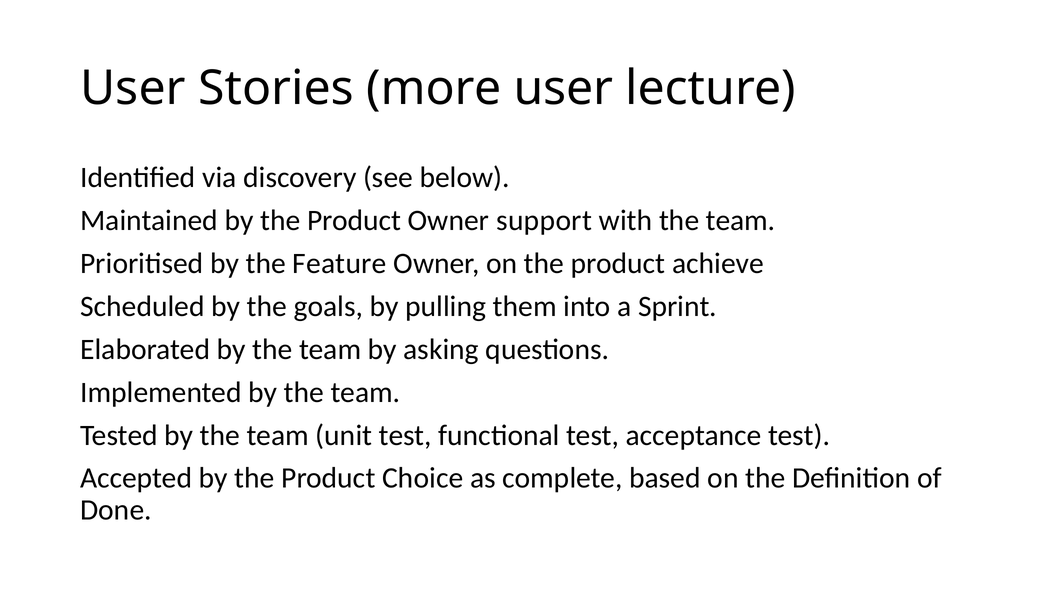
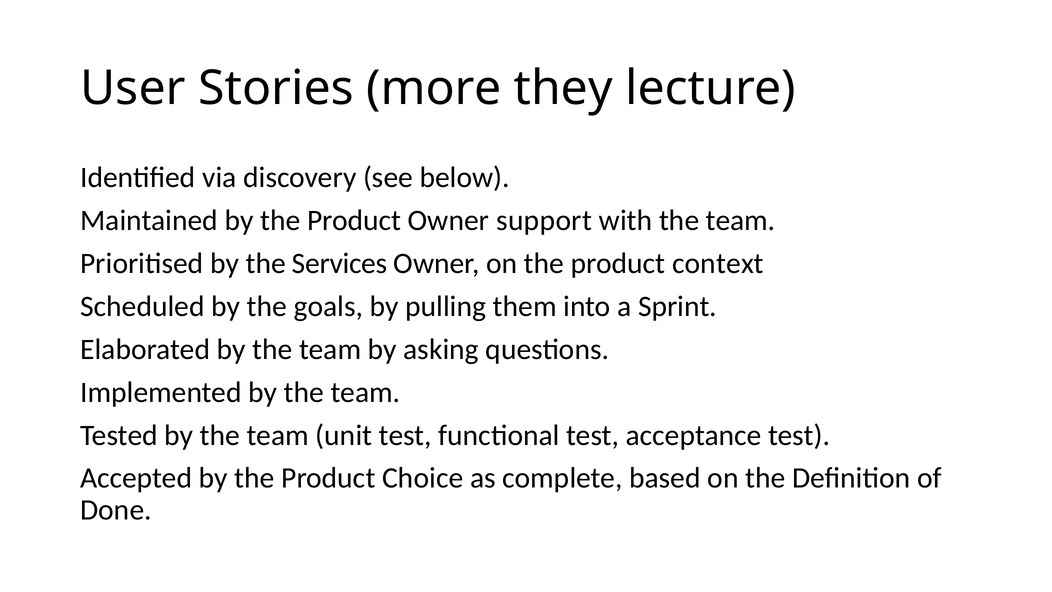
more user: user -> they
Feature: Feature -> Services
achieve: achieve -> context
